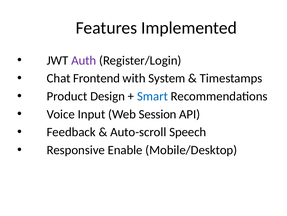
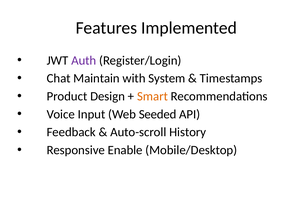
Frontend: Frontend -> Maintain
Smart colour: blue -> orange
Session: Session -> Seeded
Speech: Speech -> History
